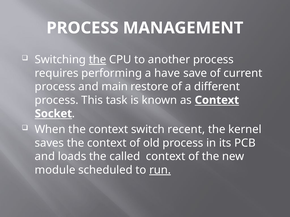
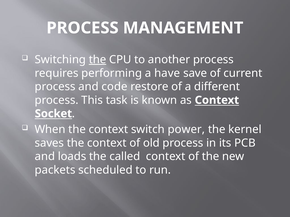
main: main -> code
recent: recent -> power
module: module -> packets
run underline: present -> none
